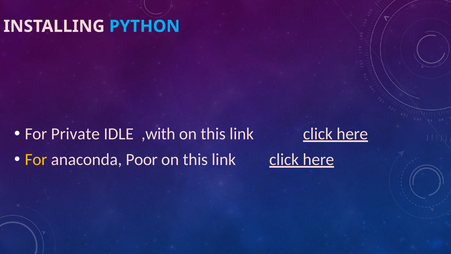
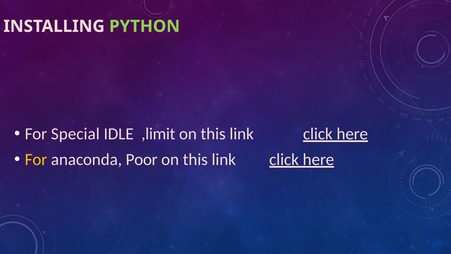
PYTHON colour: light blue -> light green
Private: Private -> Special
,with: ,with -> ,limit
